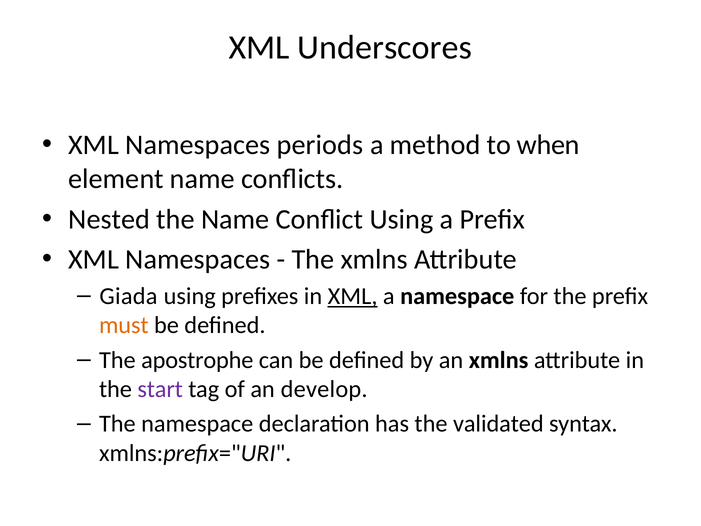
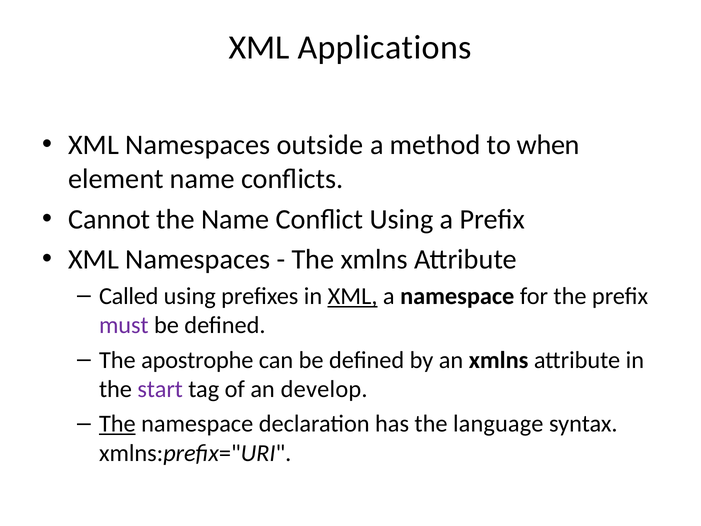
Underscores: Underscores -> Applications
periods: periods -> outside
Nested: Nested -> Cannot
Giada: Giada -> Called
must colour: orange -> purple
The at (117, 424) underline: none -> present
validated: validated -> language
